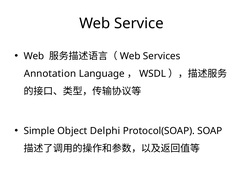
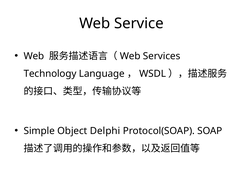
Annotation: Annotation -> Technology
